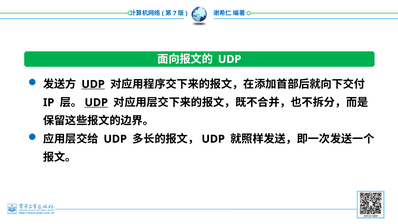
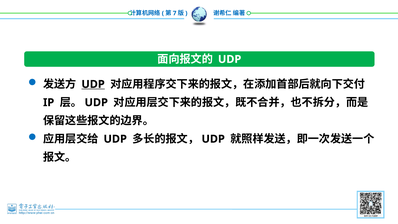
UDP at (96, 102) underline: present -> none
